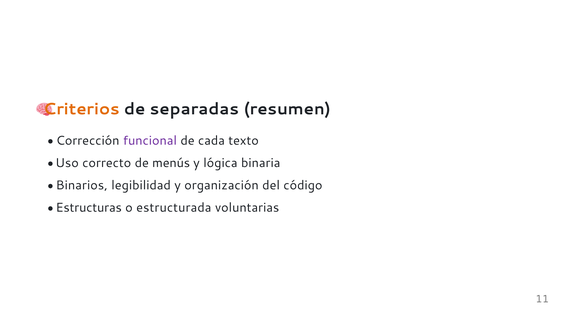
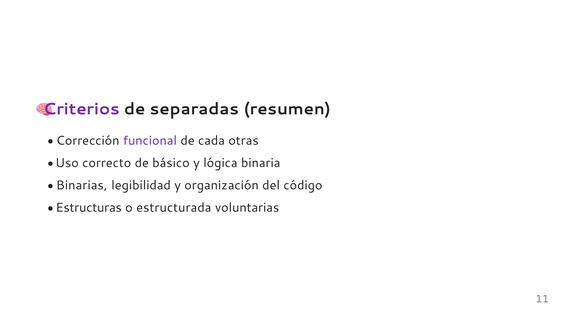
Criterios colour: orange -> purple
texto: texto -> otras
menús: menús -> básico
Binarios: Binarios -> Binarias
